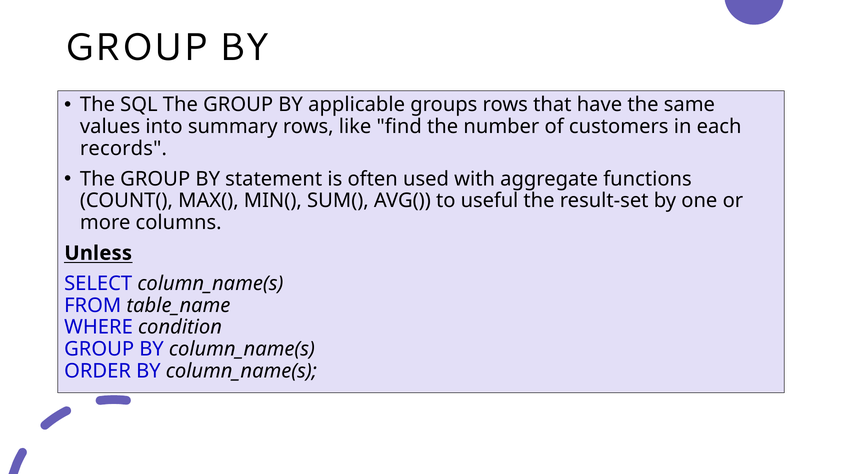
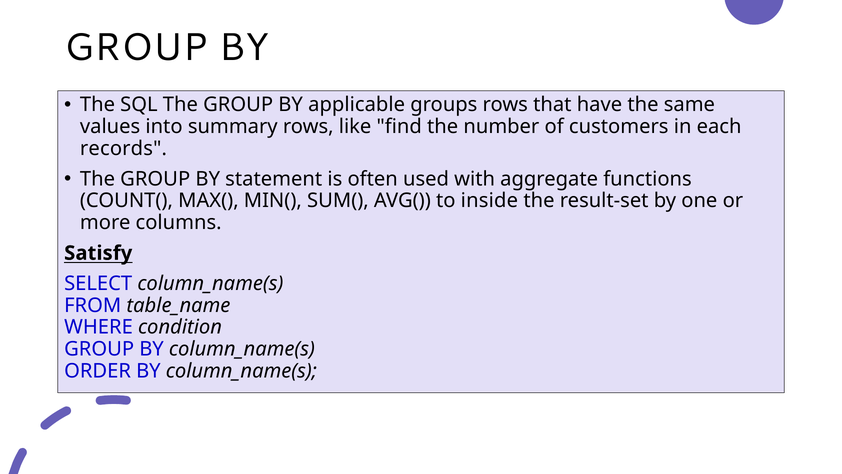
useful: useful -> inside
Unless: Unless -> Satisfy
